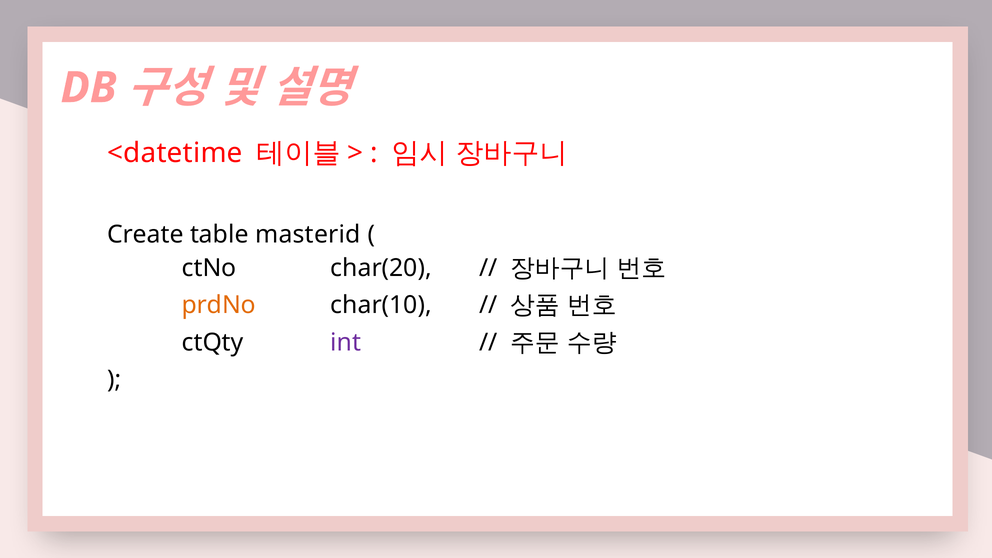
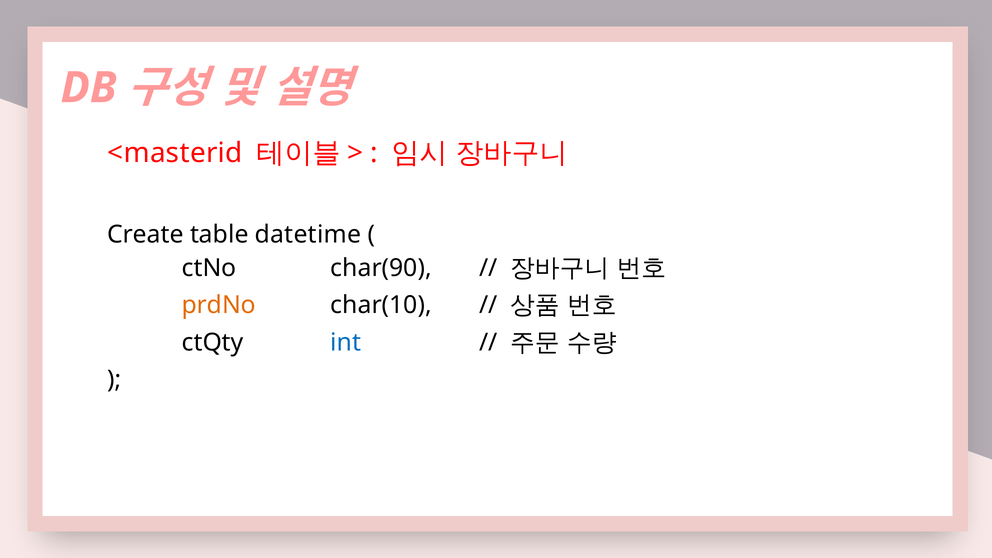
<datetime: <datetime -> <masterid
masterid: masterid -> datetime
char(20: char(20 -> char(90
int colour: purple -> blue
